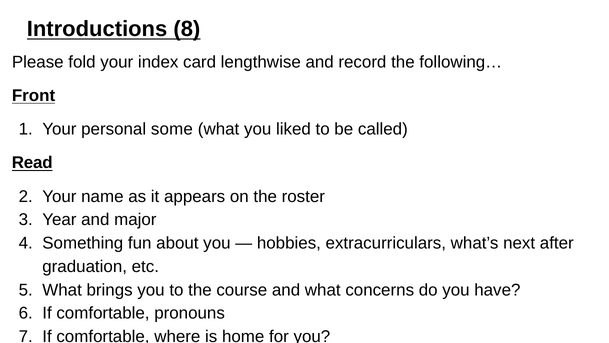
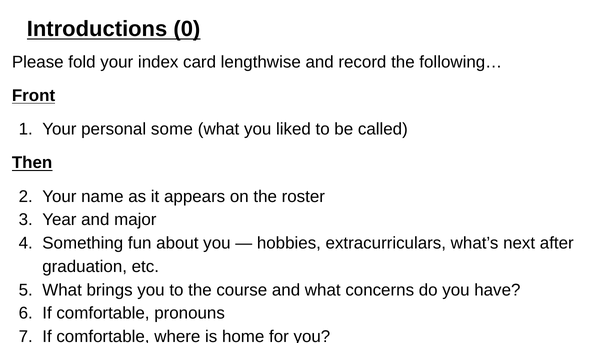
8: 8 -> 0
Read: Read -> Then
